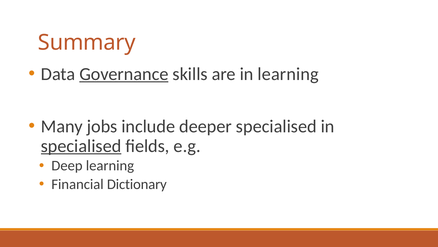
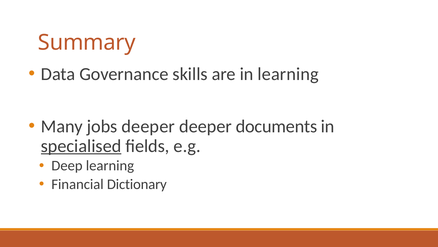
Governance underline: present -> none
jobs include: include -> deeper
deeper specialised: specialised -> documents
